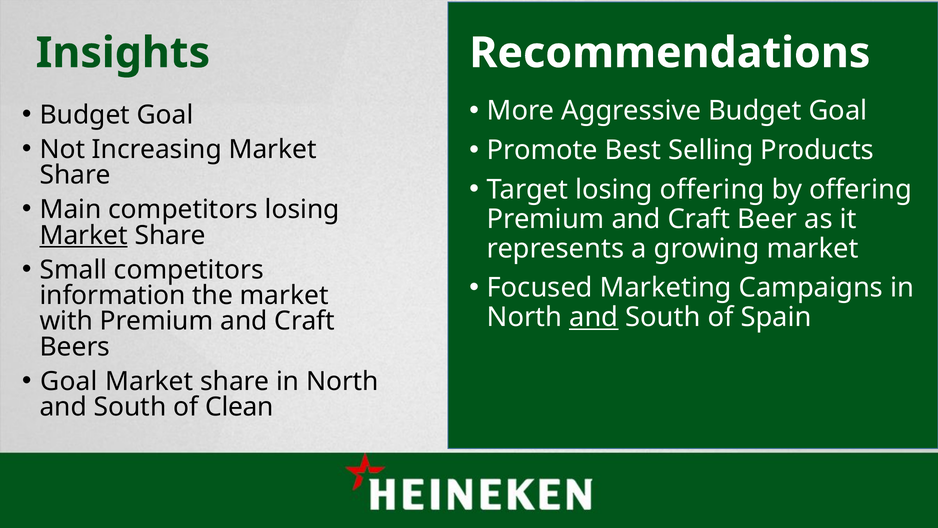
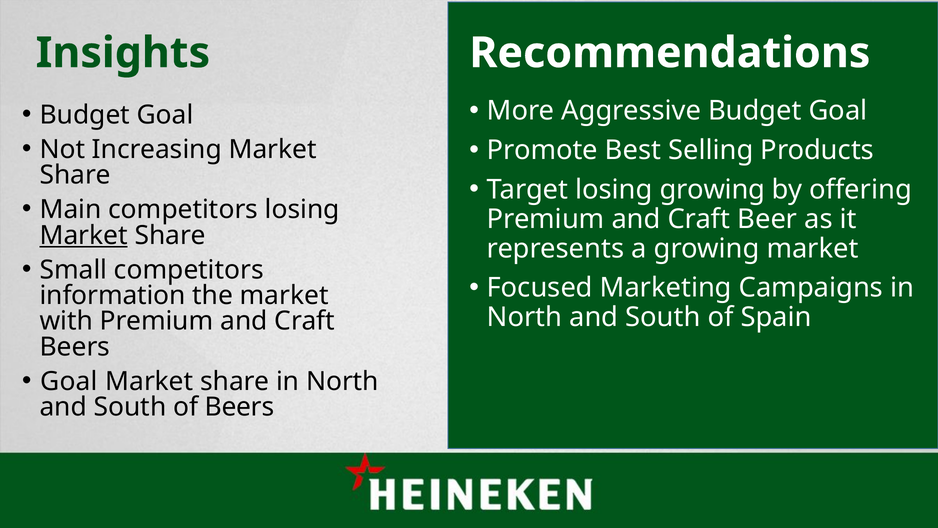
losing offering: offering -> growing
and at (594, 317) underline: present -> none
of Clean: Clean -> Beers
